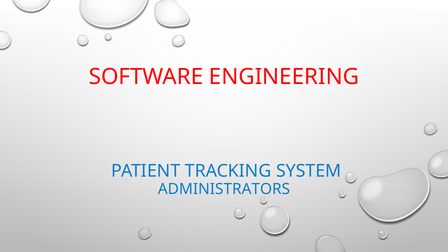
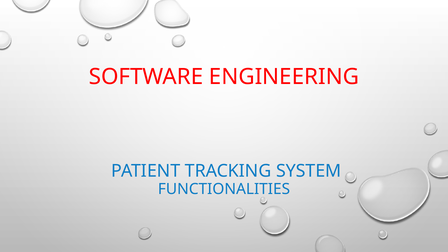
ADMINISTRATORS: ADMINISTRATORS -> FUNCTIONALITIES
